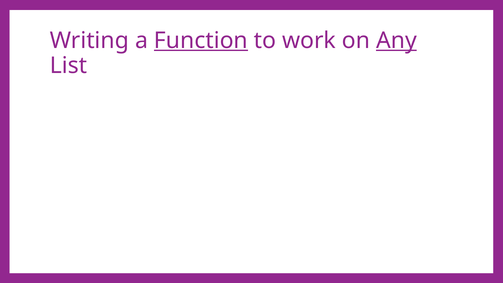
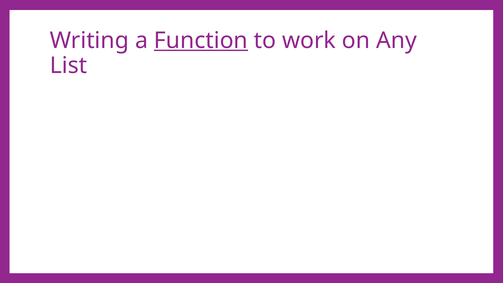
Any underline: present -> none
